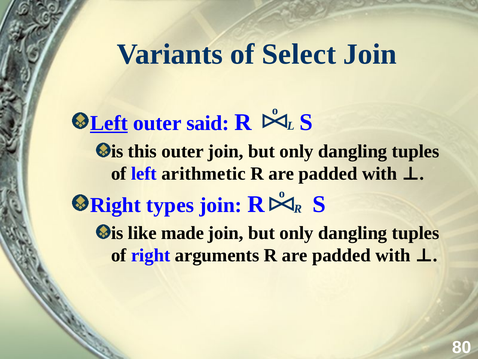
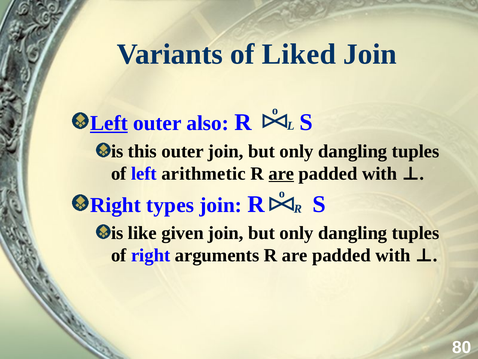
Select: Select -> Liked
said: said -> also
are at (281, 173) underline: none -> present
made: made -> given
